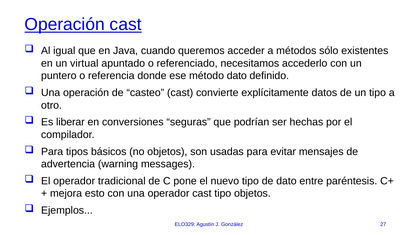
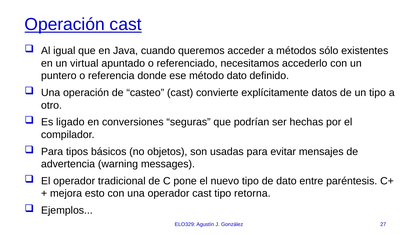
liberar: liberar -> ligado
tipo objetos: objetos -> retorna
